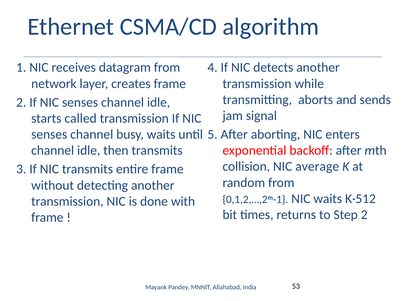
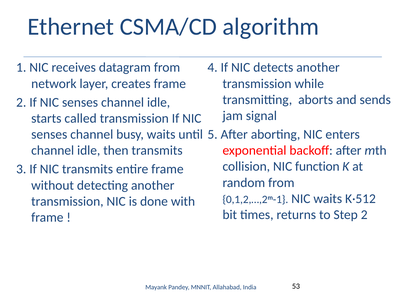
average: average -> function
